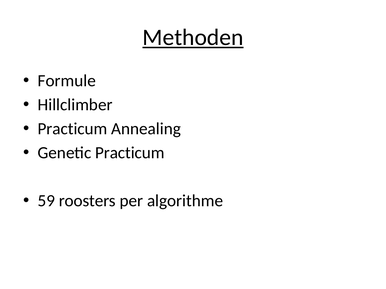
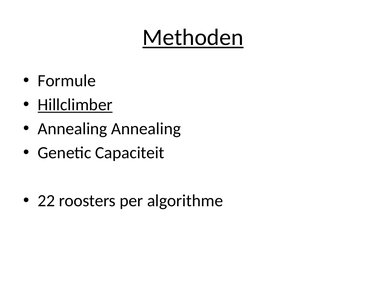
Hillclimber underline: none -> present
Practicum at (72, 129): Practicum -> Annealing
Genetic Practicum: Practicum -> Capaciteit
59: 59 -> 22
